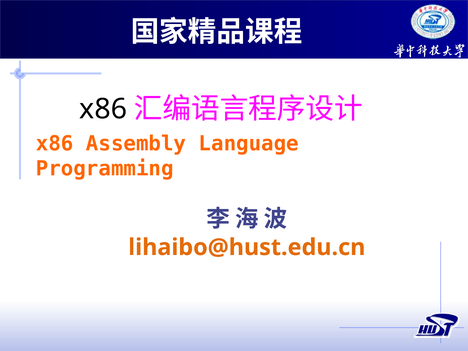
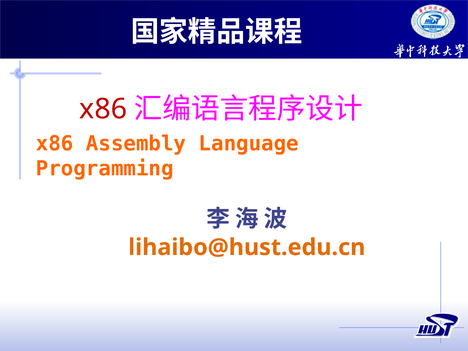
x86 at (103, 109) colour: black -> red
